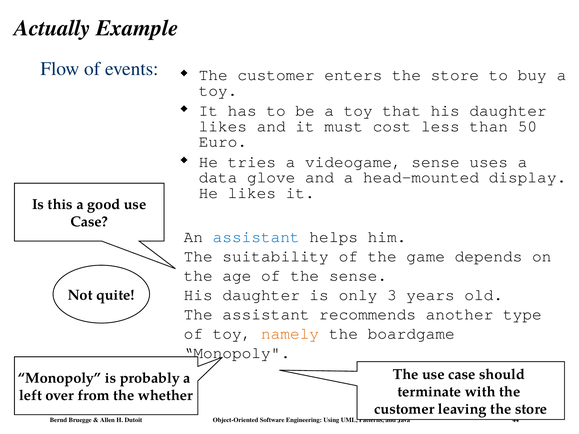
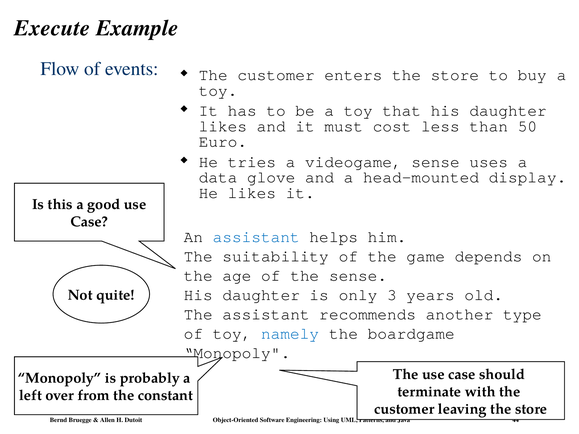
Actually: Actually -> Execute
namely colour: orange -> blue
whether: whether -> constant
